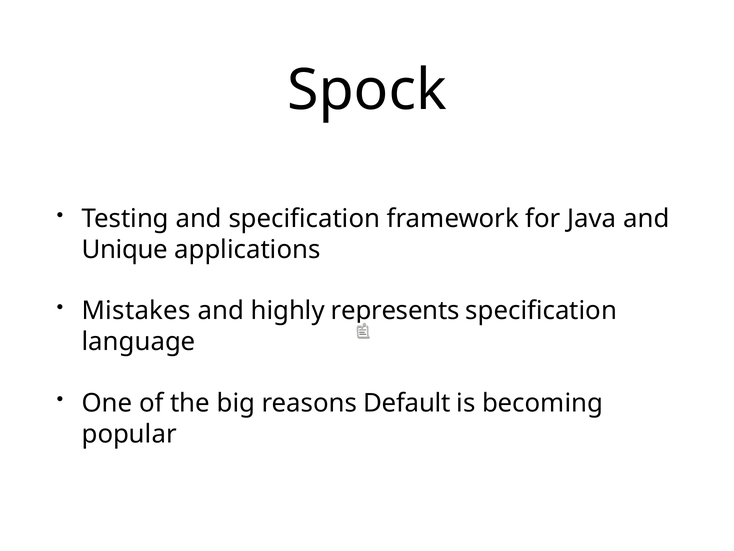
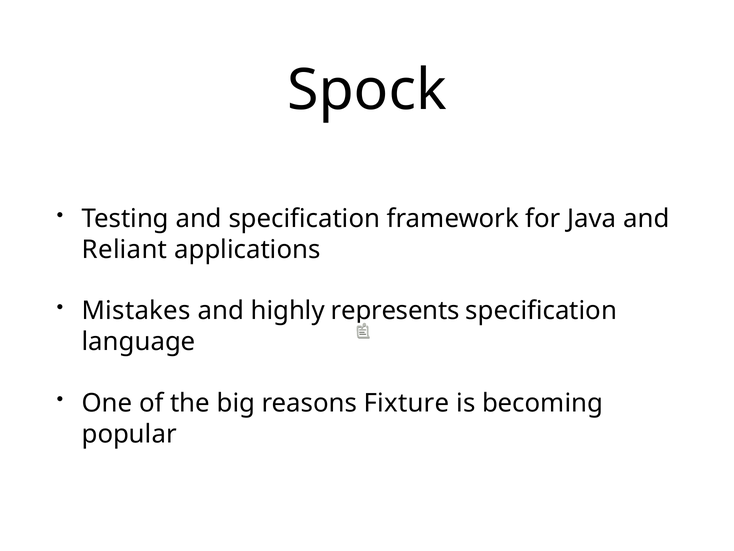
Unique: Unique -> Reliant
Default: Default -> Fixture
